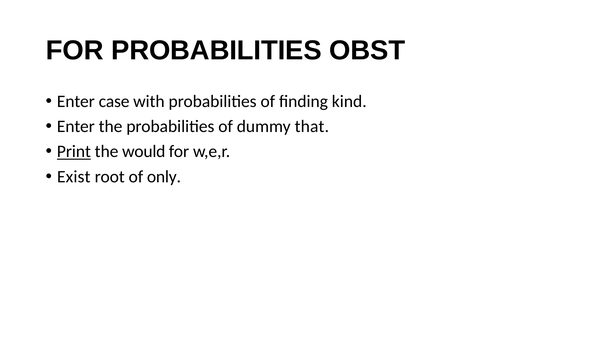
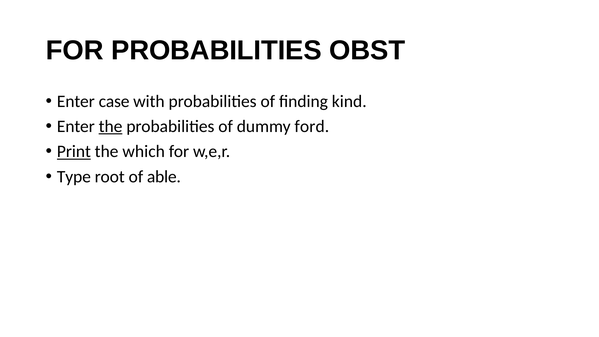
the at (111, 126) underline: none -> present
that: that -> ford
would: would -> which
Exist: Exist -> Type
only: only -> able
